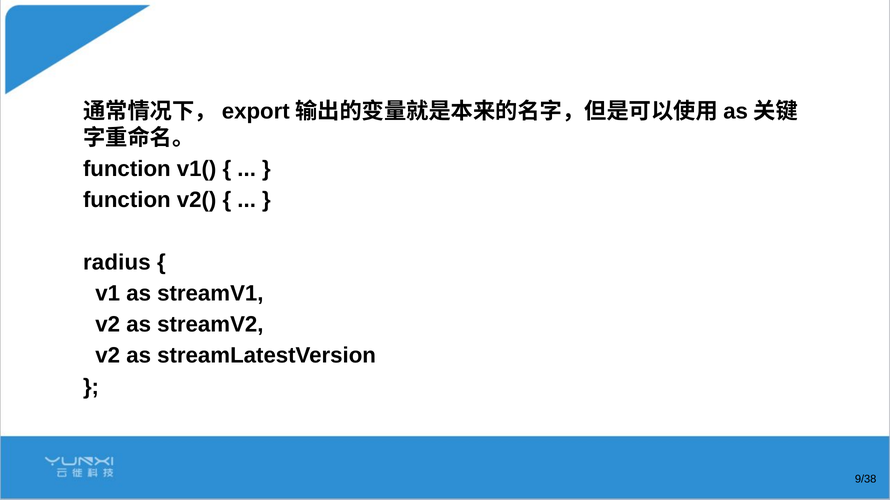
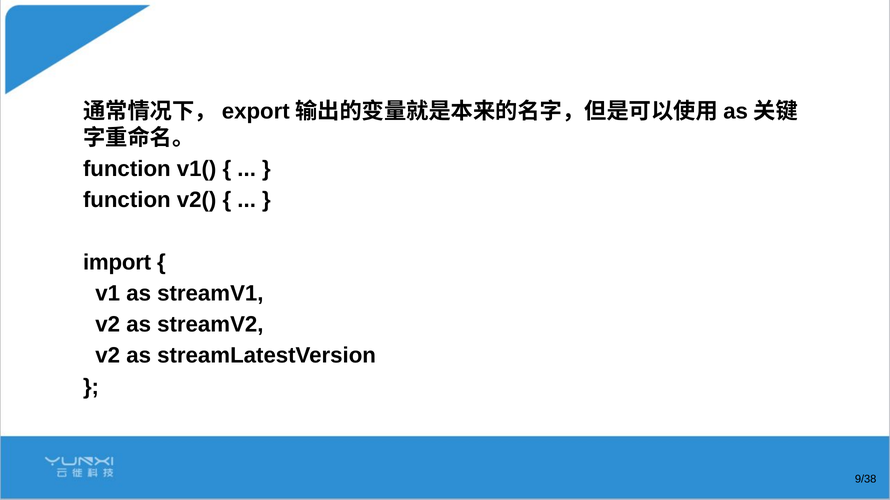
radius: radius -> import
